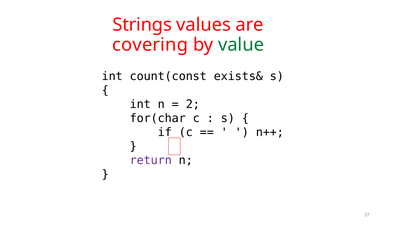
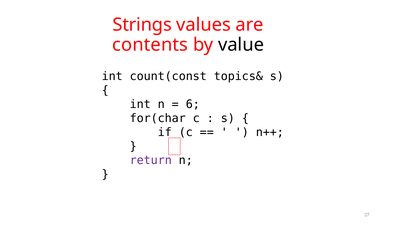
covering: covering -> contents
value colour: green -> black
exists&: exists& -> topics&
2: 2 -> 6
